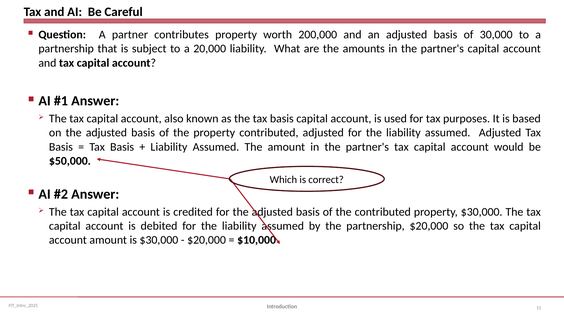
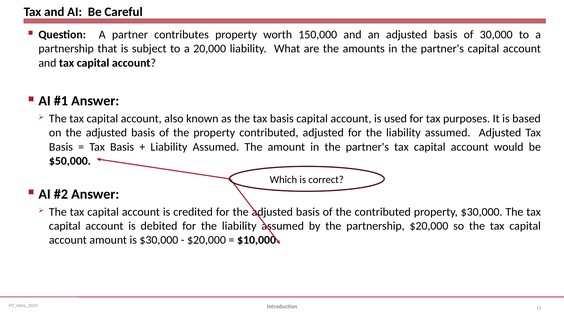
200,000: 200,000 -> 150,000
